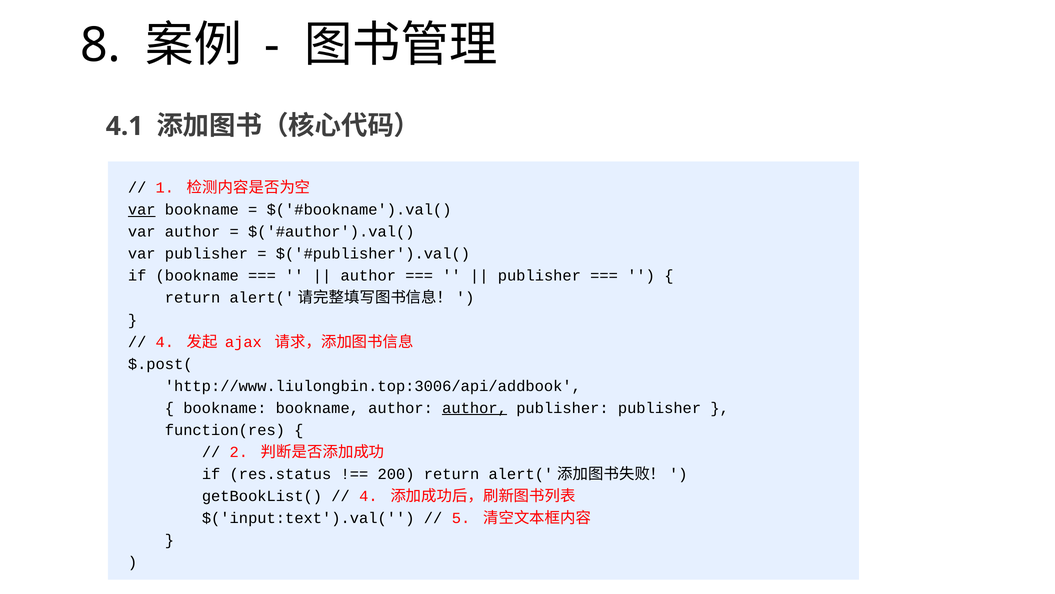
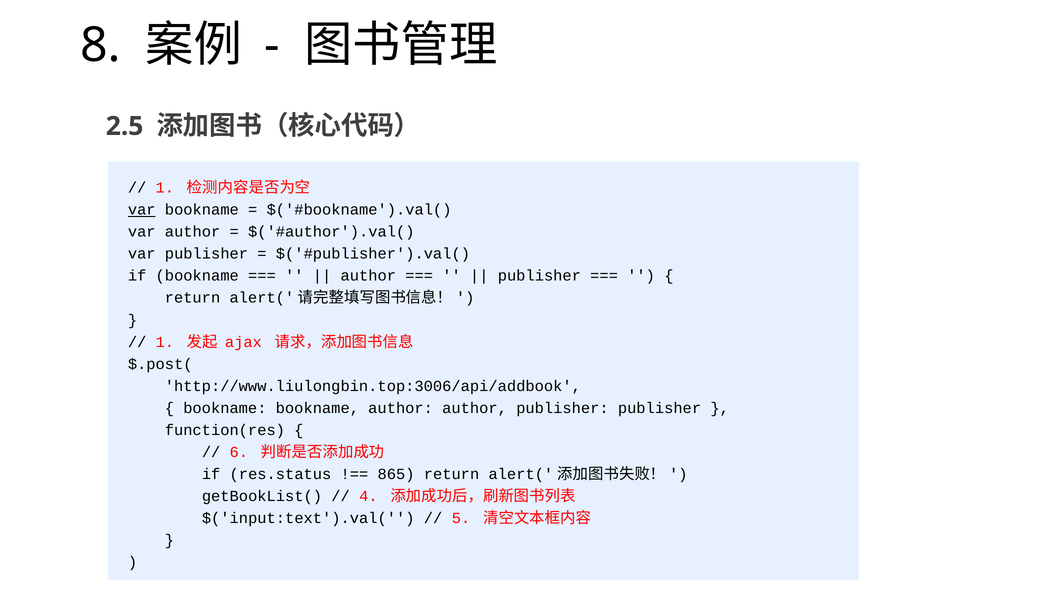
4.1: 4.1 -> 2.5
4 at (165, 342): 4 -> 1
author at (475, 408) underline: present -> none
2: 2 -> 6
200: 200 -> 865
